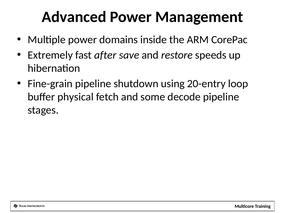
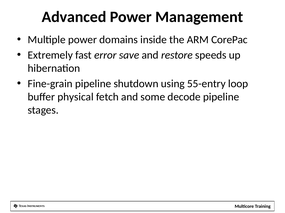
after: after -> error
20-entry: 20-entry -> 55-entry
